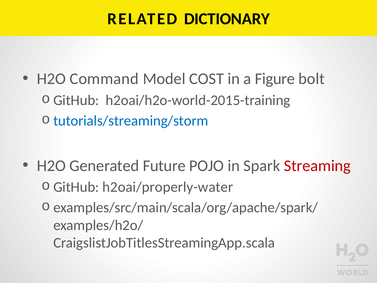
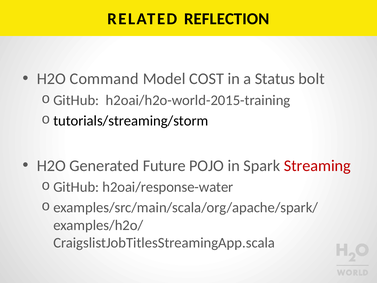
DICTIONARY: DICTIONARY -> REFLECTION
Figure: Figure -> Status
tutorials/streaming/storm colour: blue -> black
h2oai/properly-water: h2oai/properly-water -> h2oai/response-water
